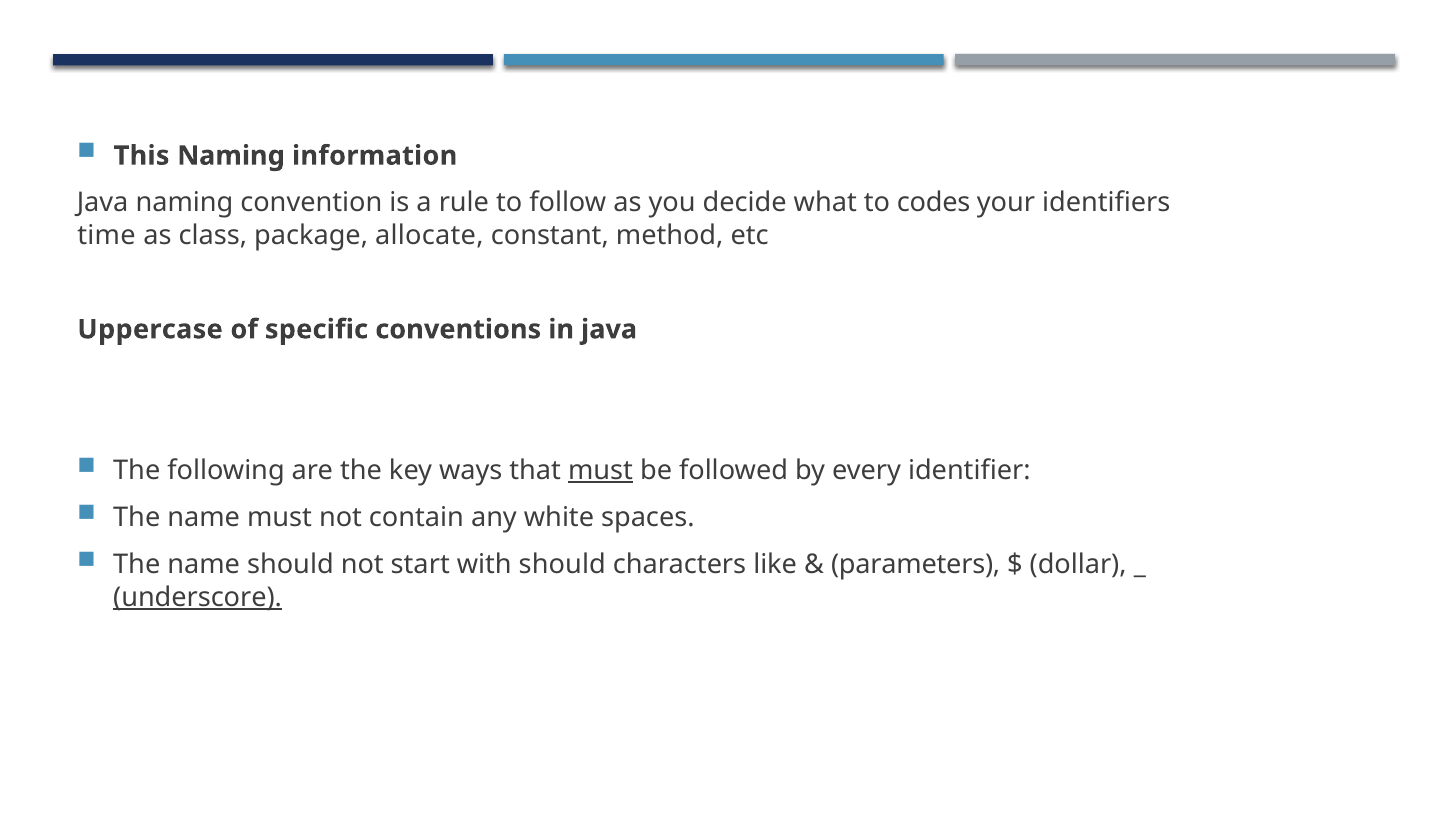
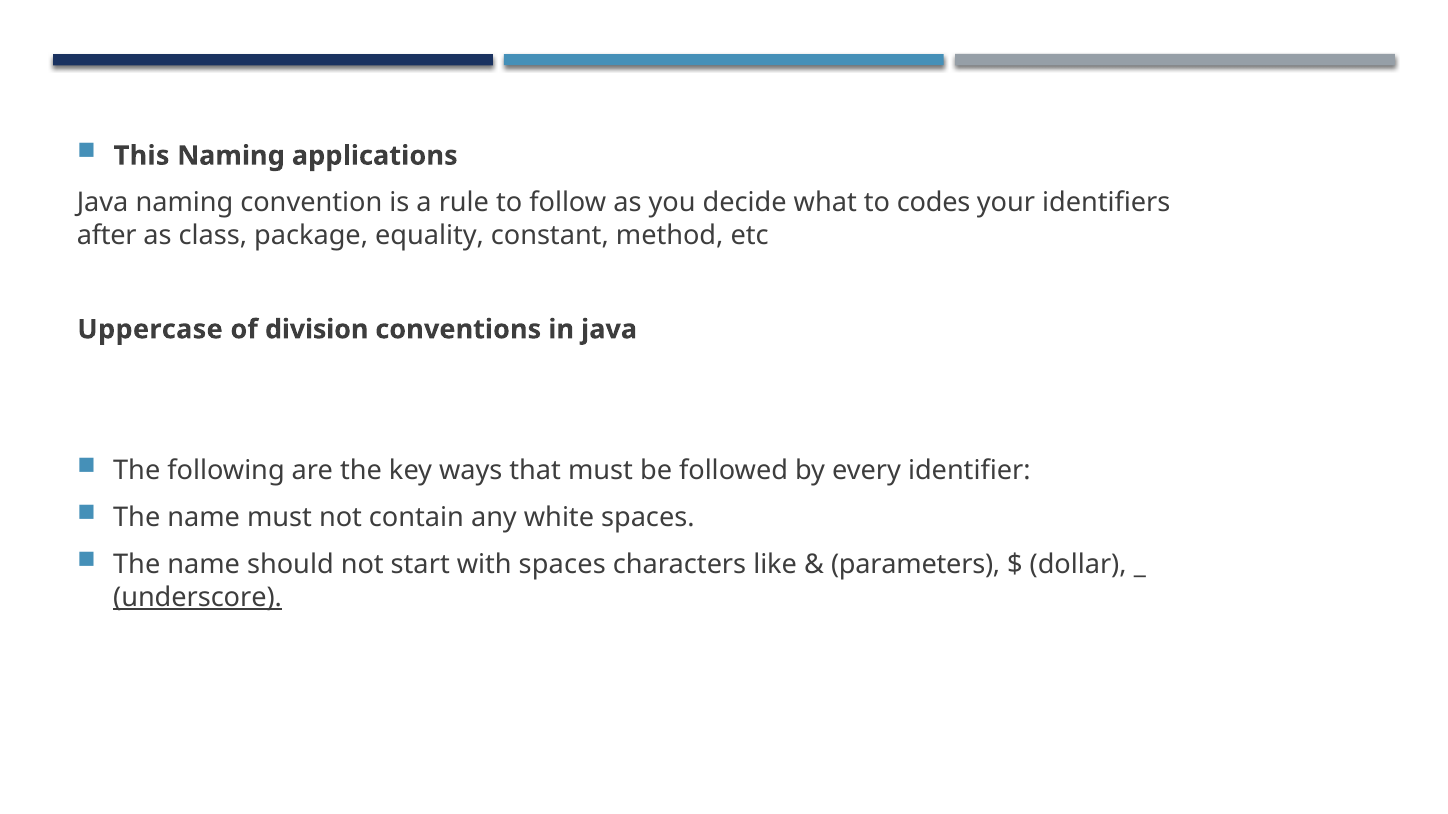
information: information -> applications
time: time -> after
allocate: allocate -> equality
specific: specific -> division
must at (601, 471) underline: present -> none
with should: should -> spaces
